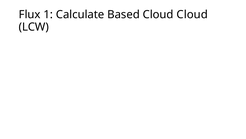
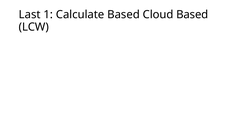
Flux: Flux -> Last
Cloud Cloud: Cloud -> Based
